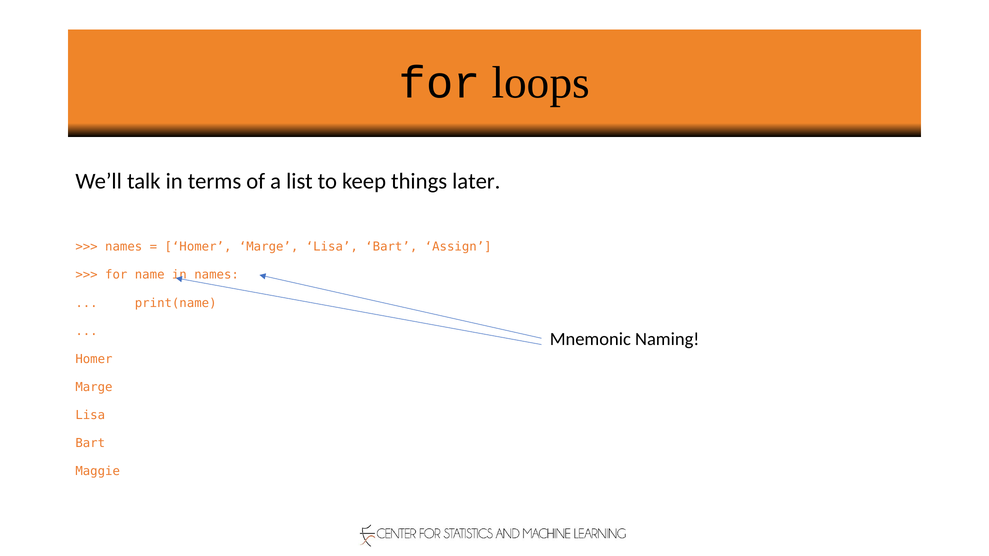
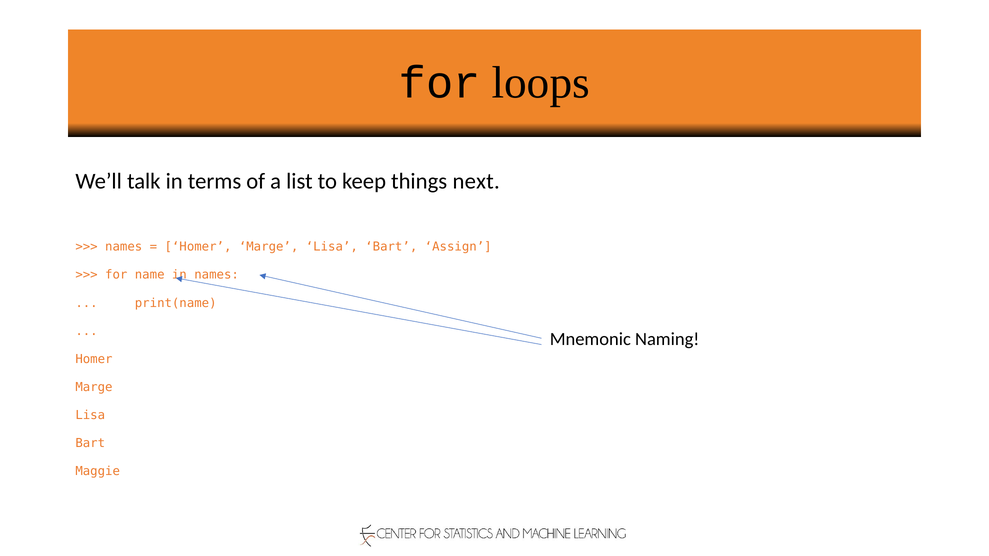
later: later -> next
